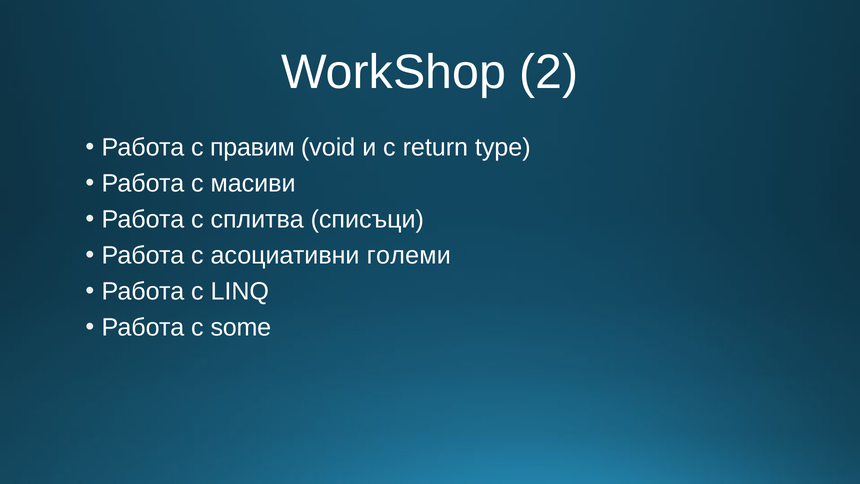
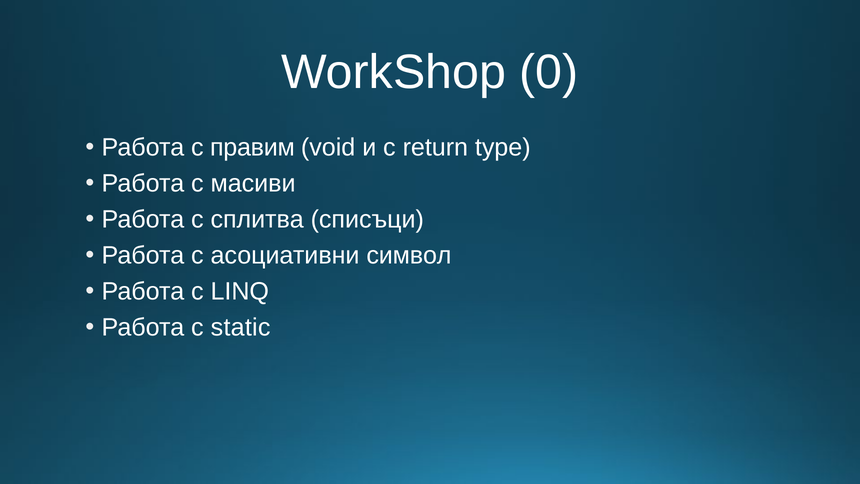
2: 2 -> 0
големи: големи -> символ
some: some -> static
